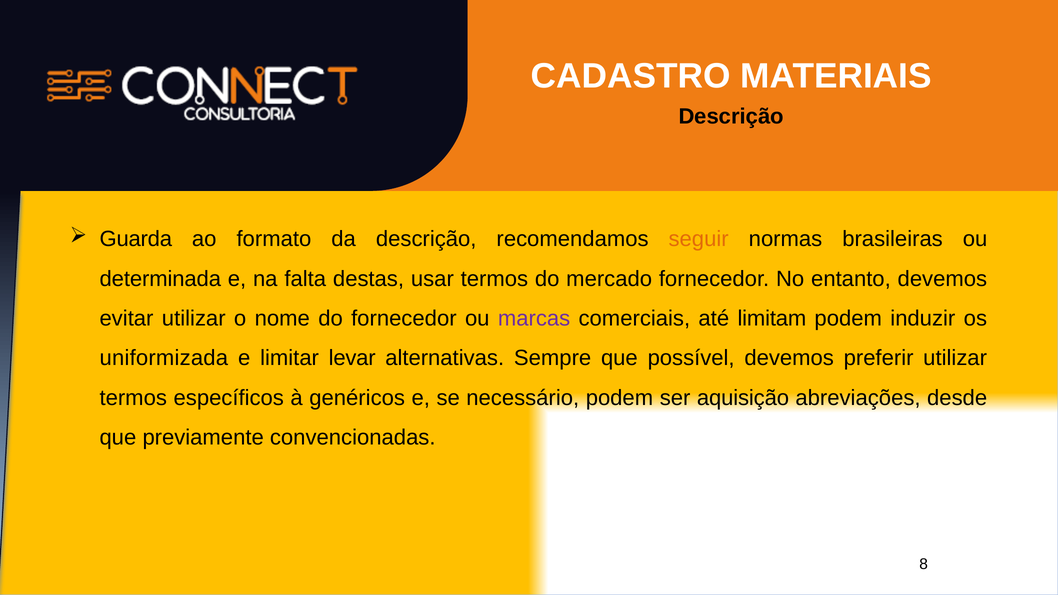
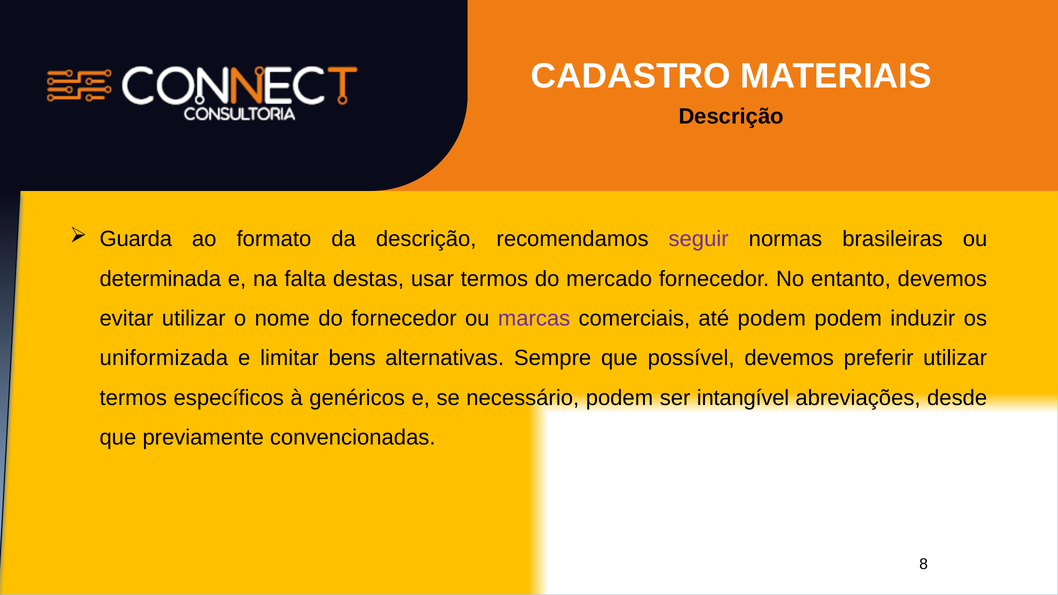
seguir colour: orange -> purple
até limitam: limitam -> podem
levar: levar -> bens
aquisição: aquisição -> intangível
